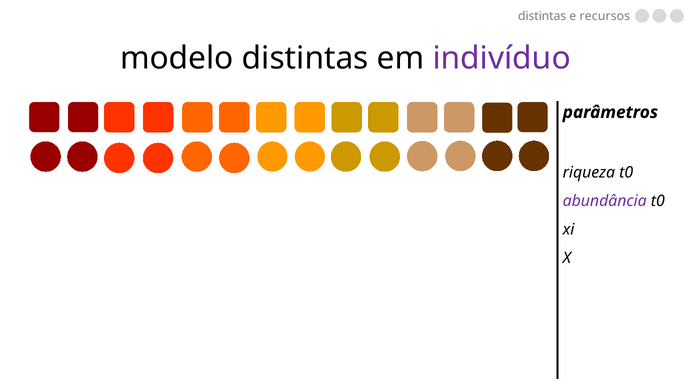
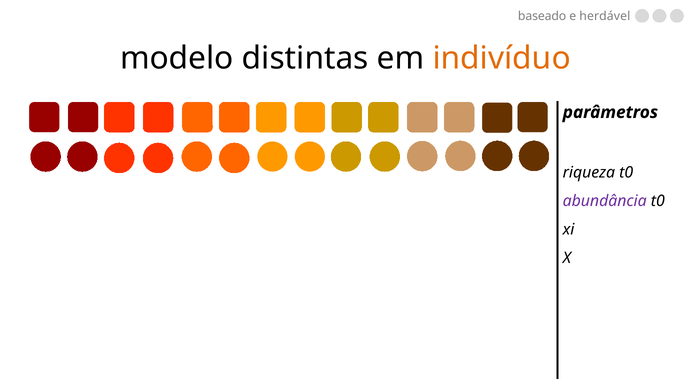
distintas at (542, 16): distintas -> baseado
recursos: recursos -> herdável
indivíduo colour: purple -> orange
